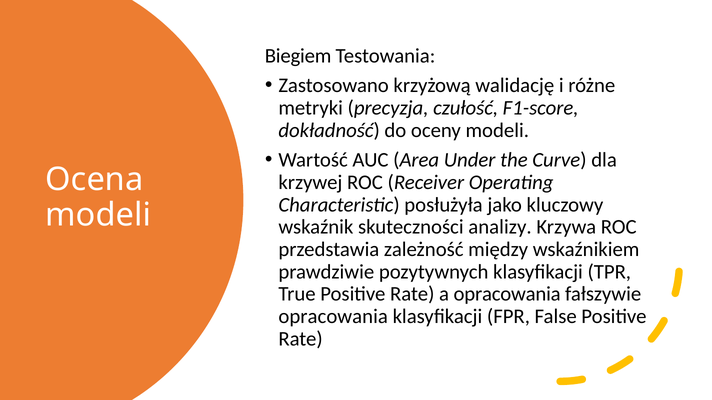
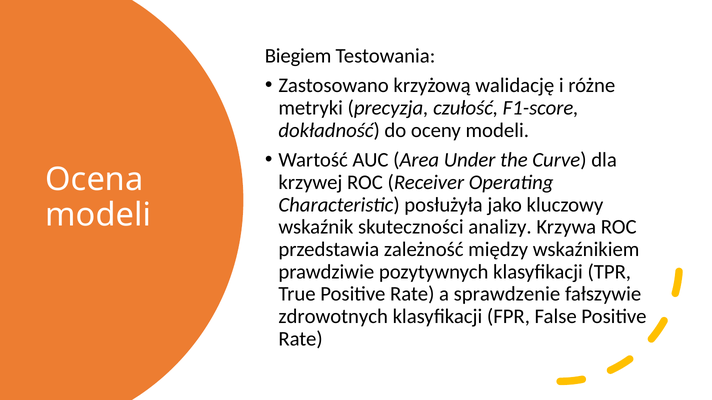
a opracowania: opracowania -> sprawdzenie
opracowania at (333, 317): opracowania -> zdrowotnych
